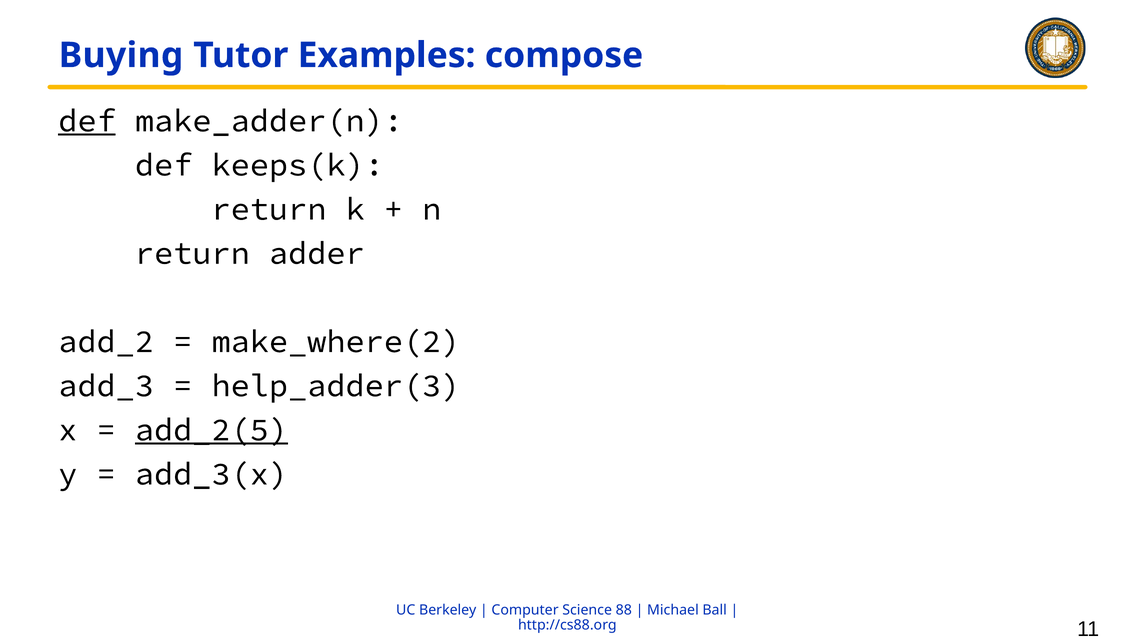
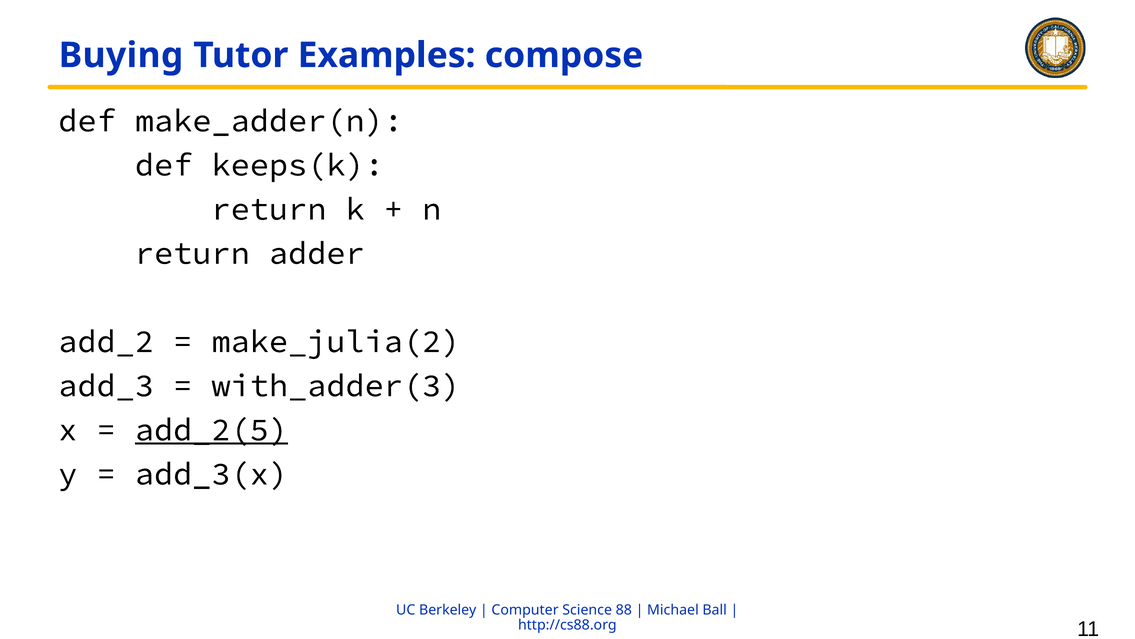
def at (87, 121) underline: present -> none
make_where(2: make_where(2 -> make_julia(2
help_adder(3: help_adder(3 -> with_adder(3
